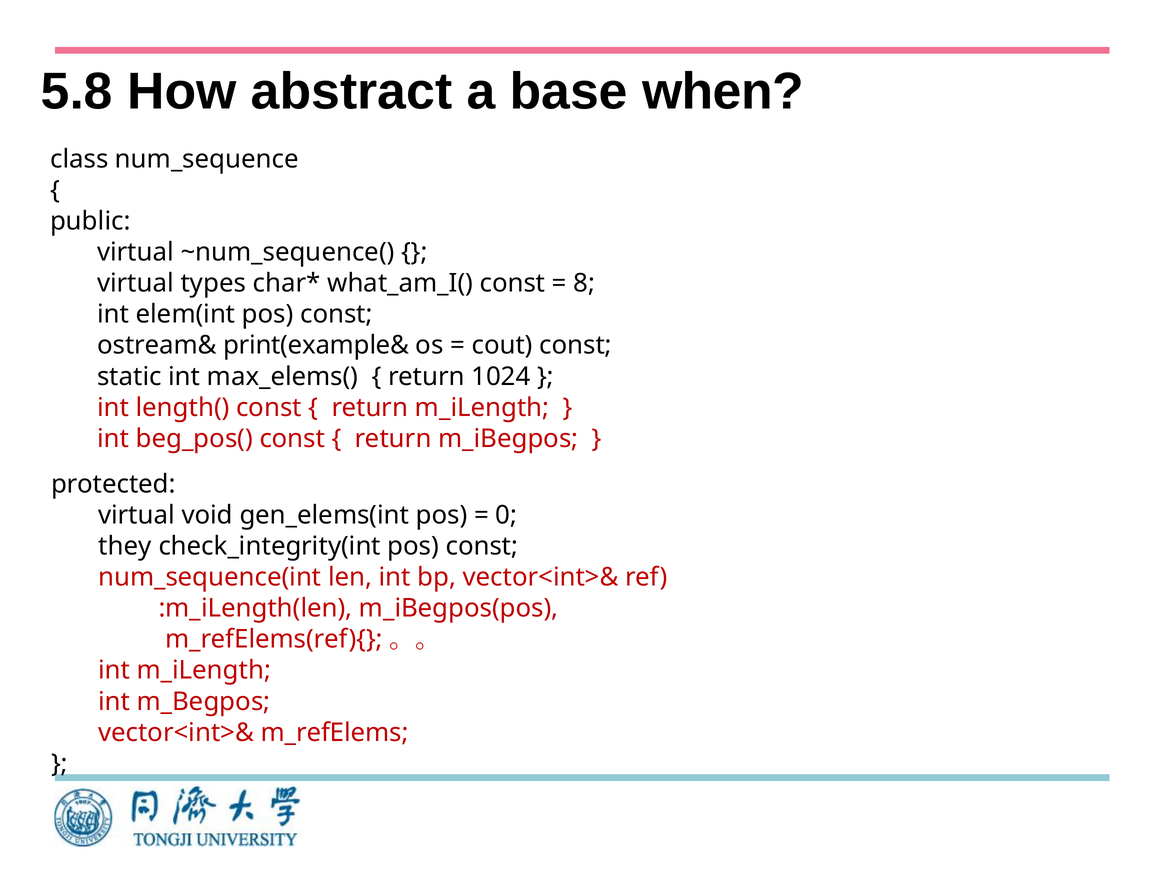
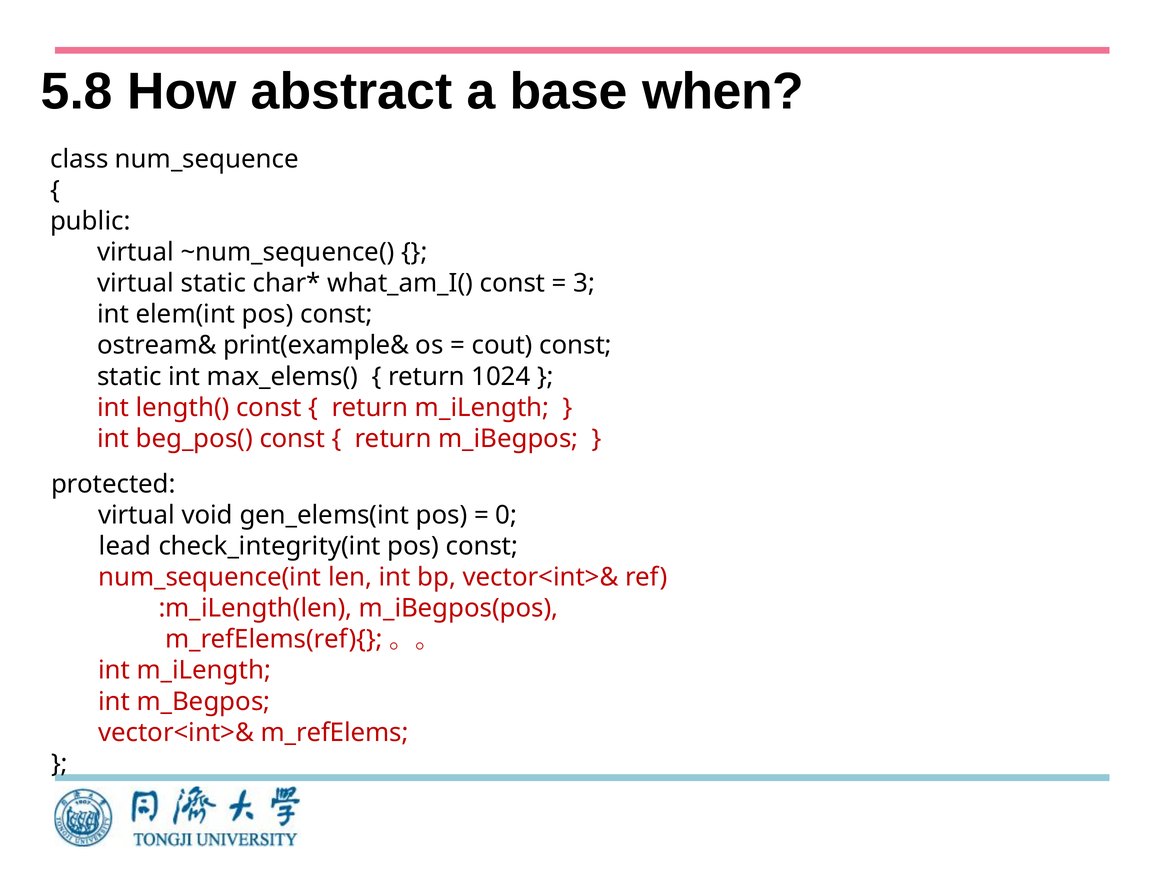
virtual types: types -> static
8: 8 -> 3
they: they -> lead
